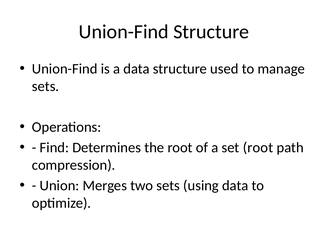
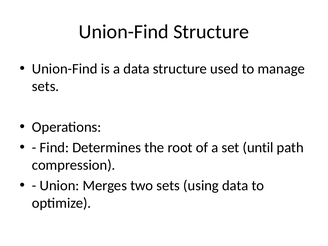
set root: root -> until
